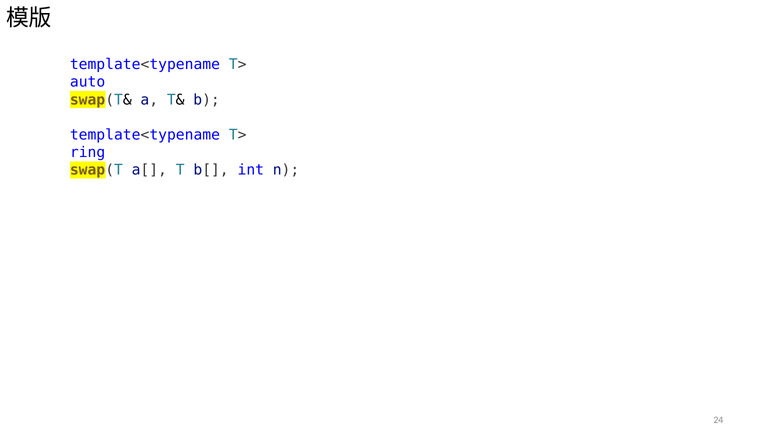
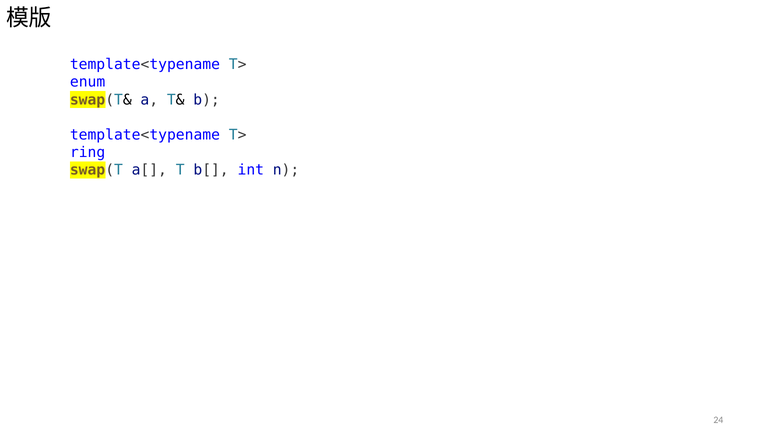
auto: auto -> enum
